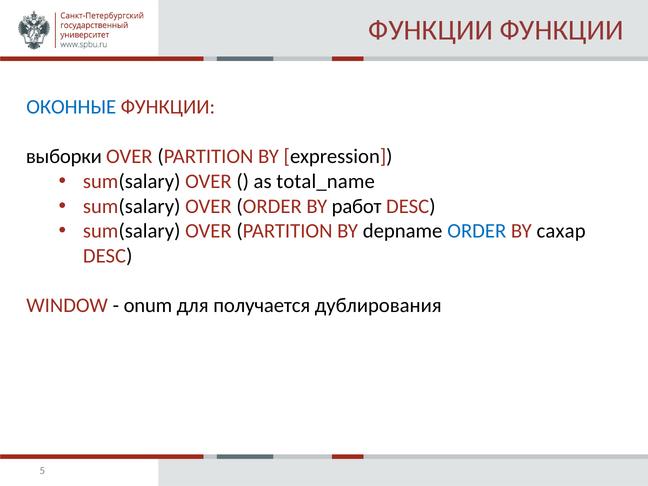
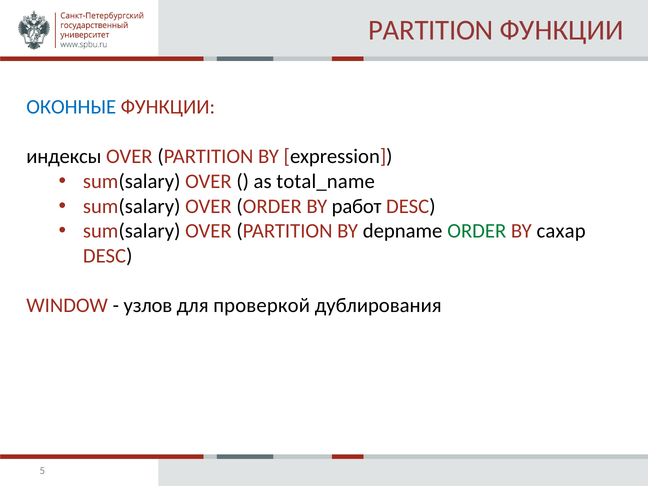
ФУНКЦИИ at (431, 30): ФУНКЦИИ -> PARTITION
выборки: выборки -> индексы
ORDER at (477, 231) colour: blue -> green
onum: onum -> узлов
получается: получается -> проверкой
